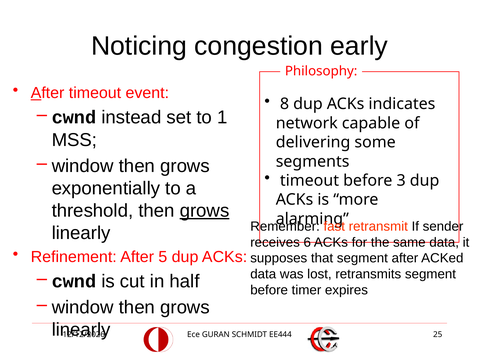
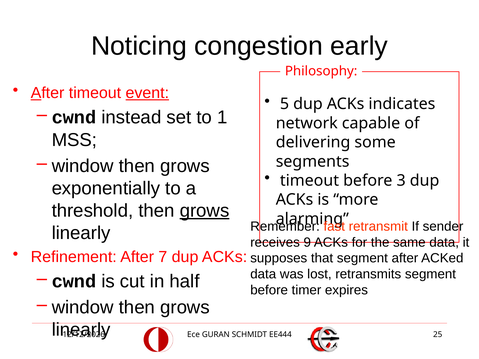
event underline: none -> present
8: 8 -> 5
6: 6 -> 9
5: 5 -> 7
